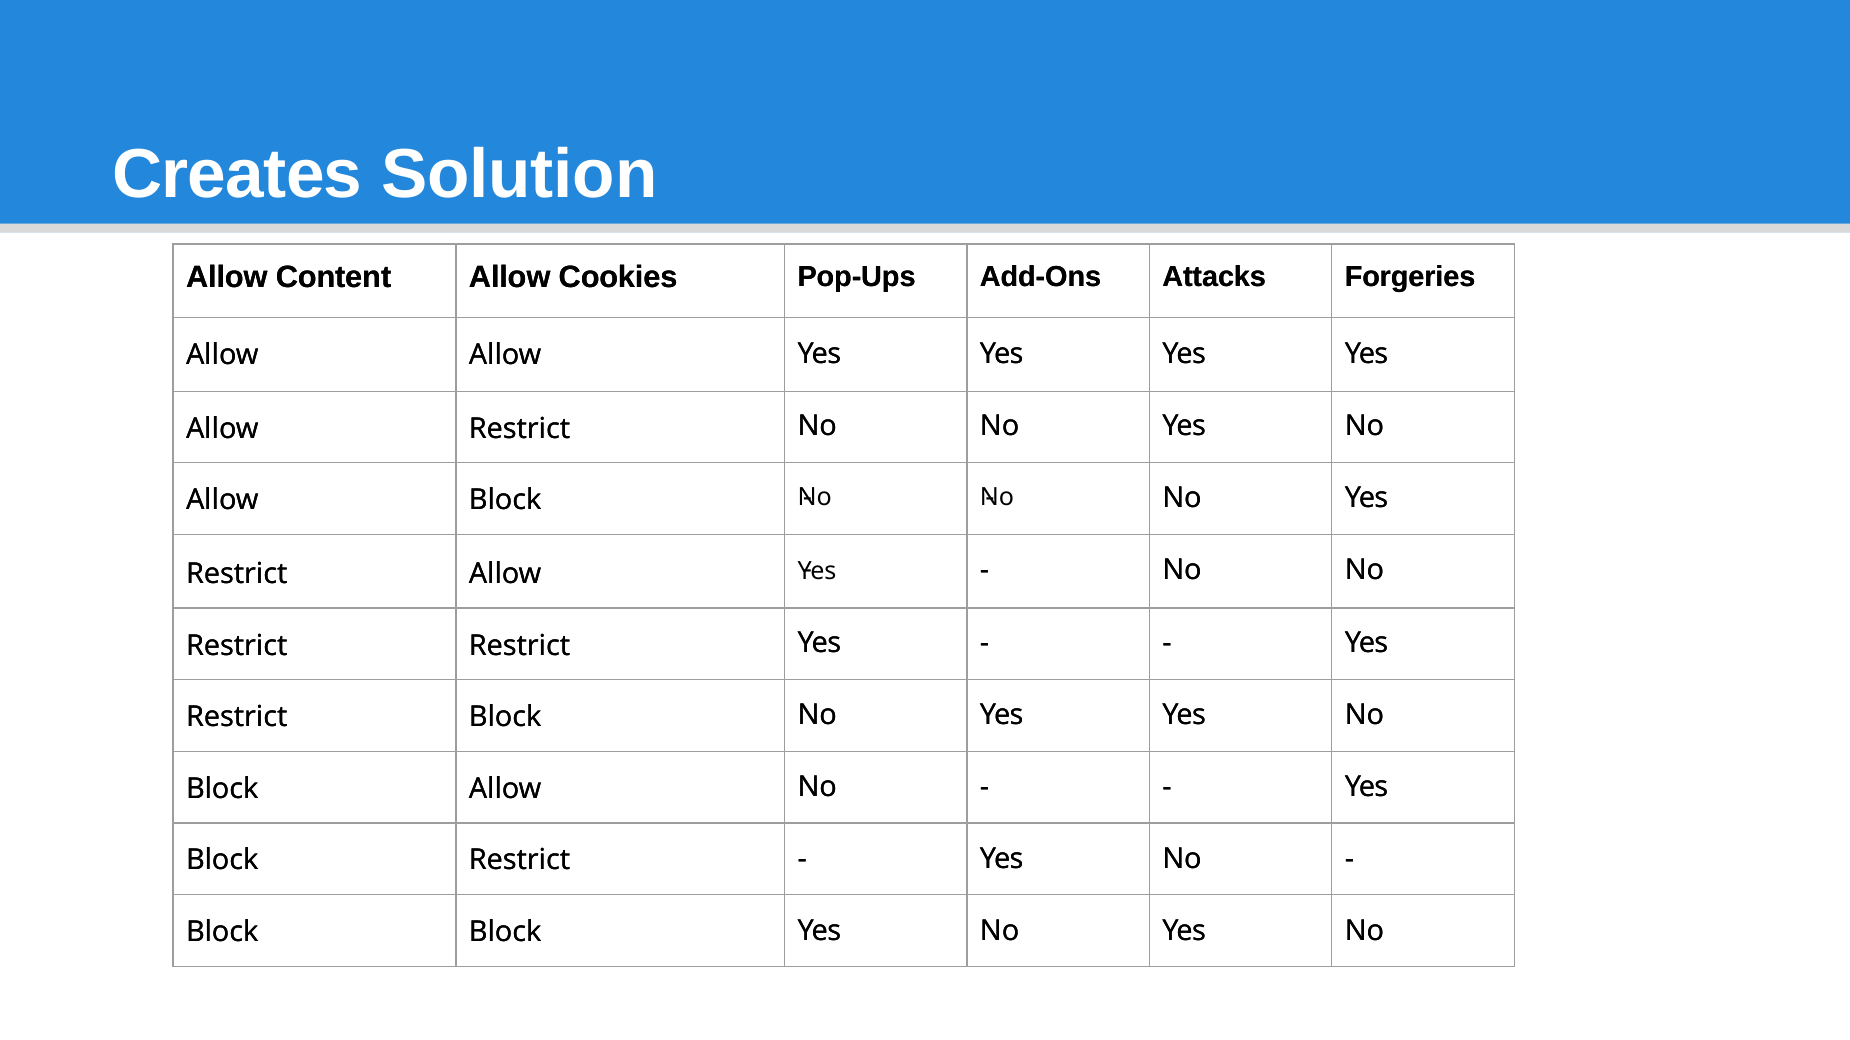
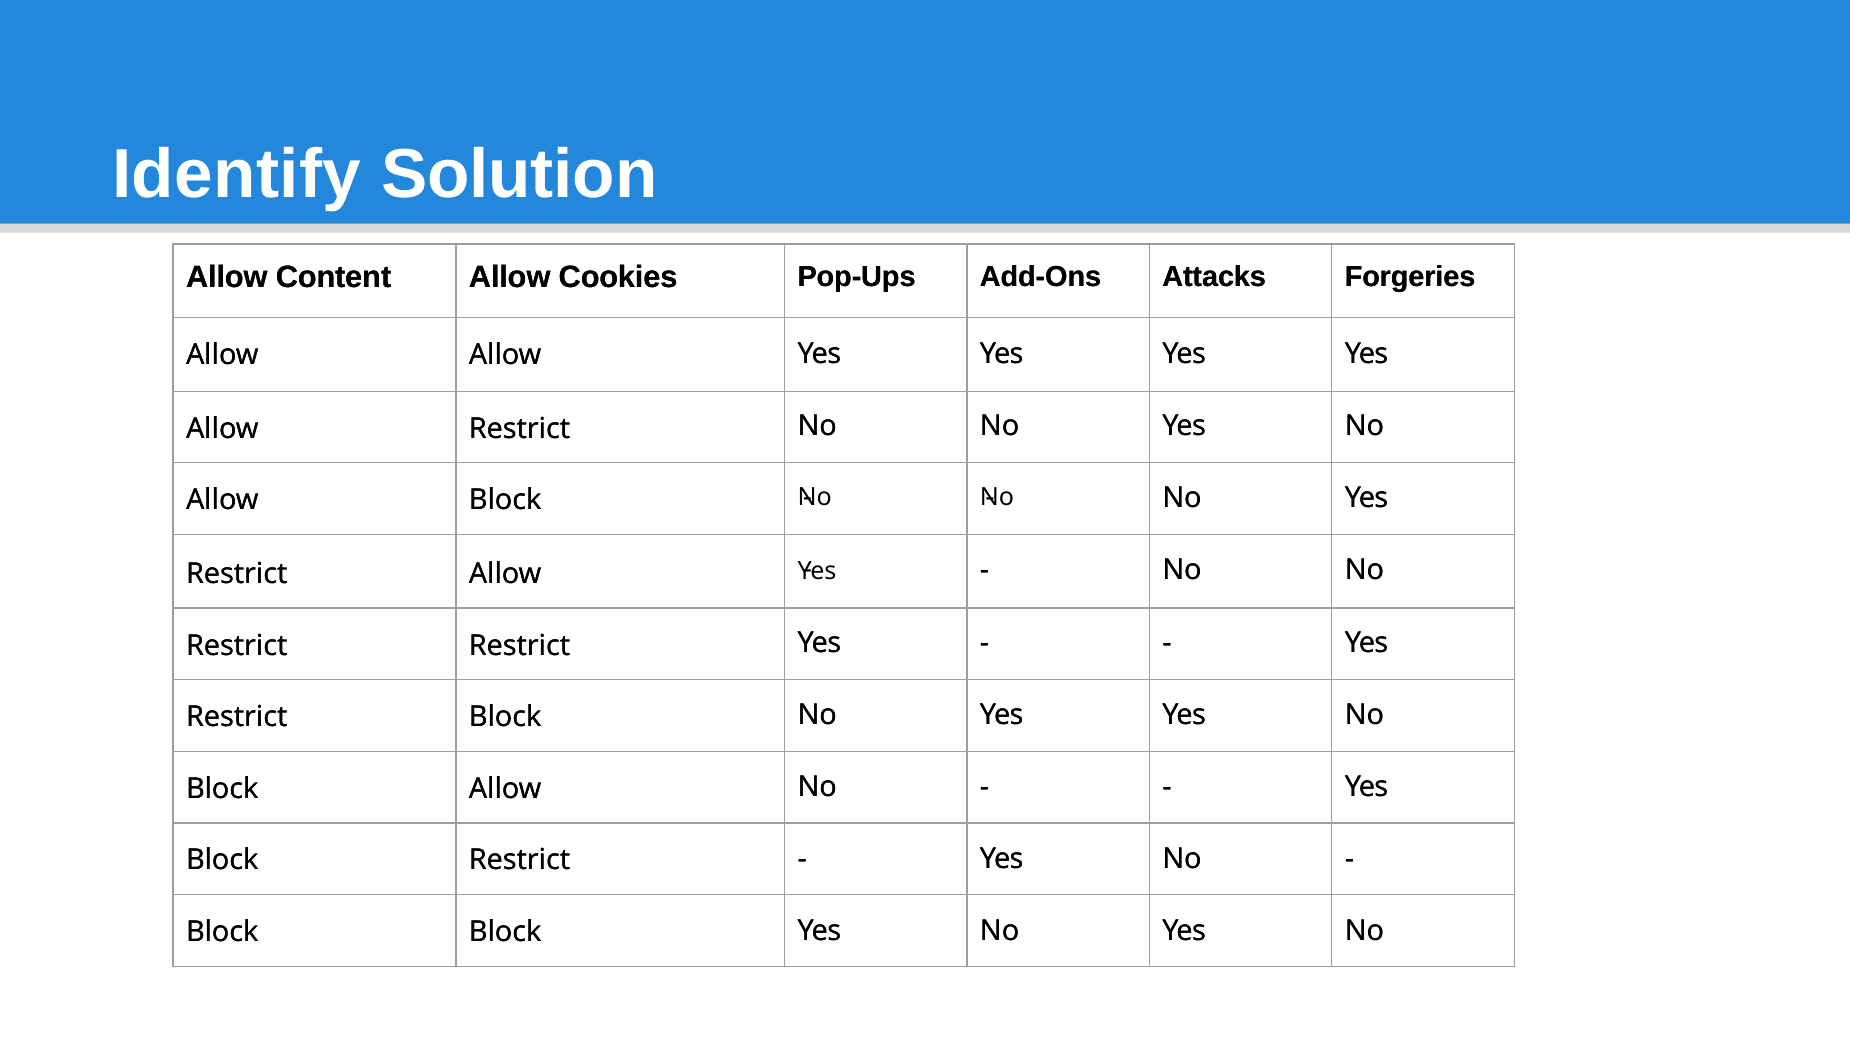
Creates: Creates -> Identify
